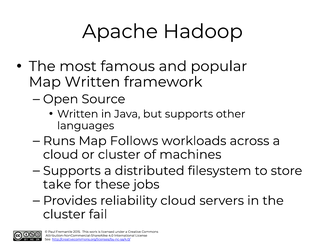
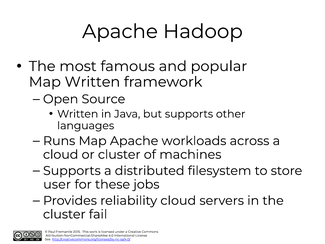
Map Follows: Follows -> Apache
take: take -> user
